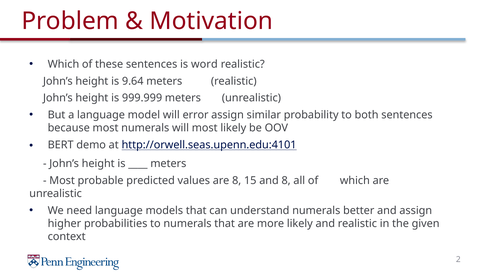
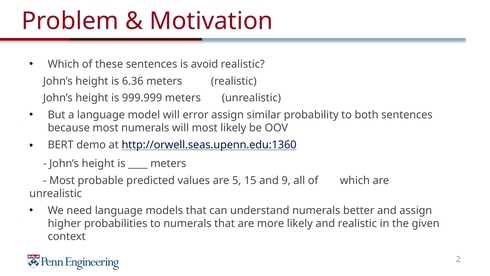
word: word -> avoid
9.64: 9.64 -> 6.36
http://orwell.seas.upenn.edu:4101: http://orwell.seas.upenn.edu:4101 -> http://orwell.seas.upenn.edu:1360
are 8: 8 -> 5
and 8: 8 -> 9
